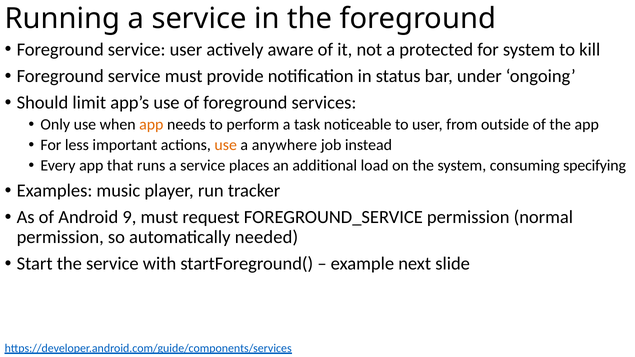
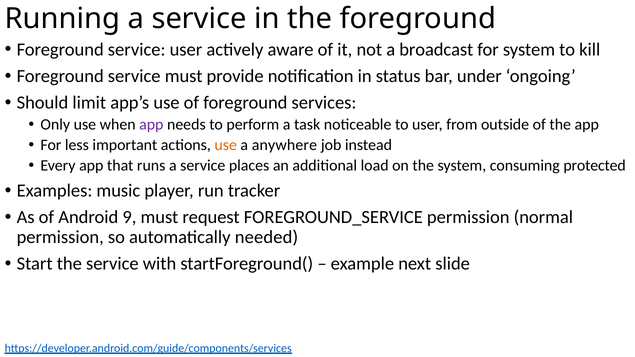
protected: protected -> broadcast
app at (151, 125) colour: orange -> purple
specifying: specifying -> protected
